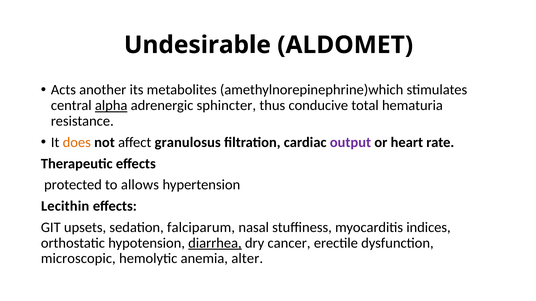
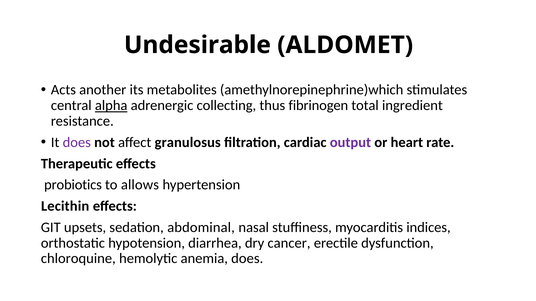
sphincter: sphincter -> collecting
conducive: conducive -> fibrinogen
hematuria: hematuria -> ingredient
does at (77, 143) colour: orange -> purple
protected: protected -> probiotics
falciparum: falciparum -> abdominal
diarrhea underline: present -> none
microscopic: microscopic -> chloroquine
anemia alter: alter -> does
